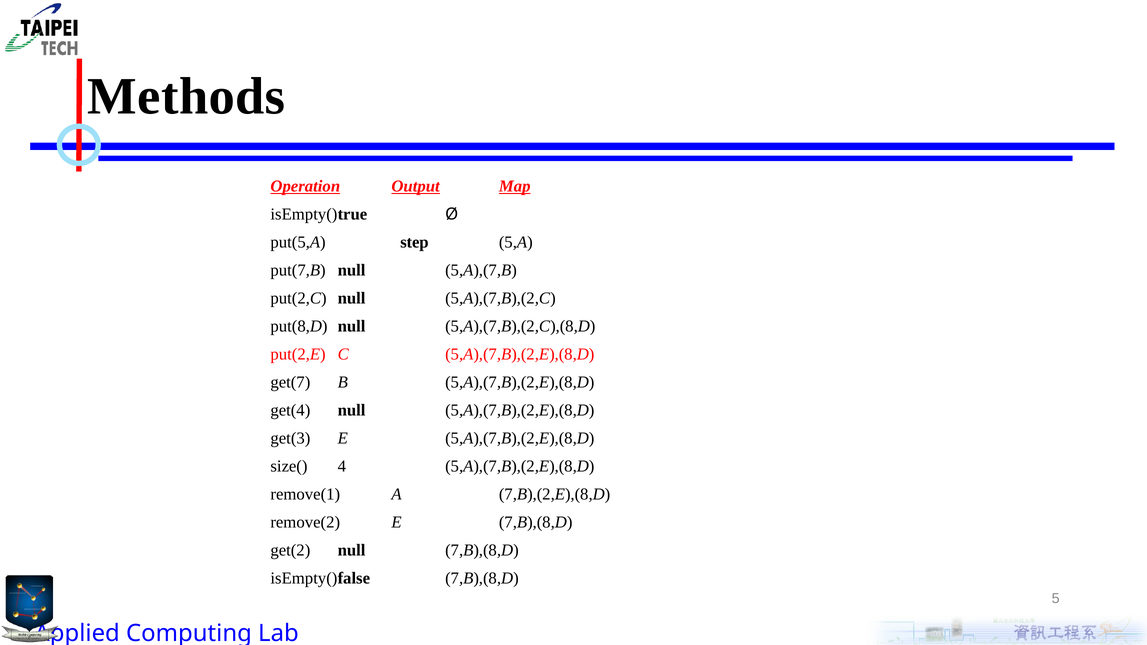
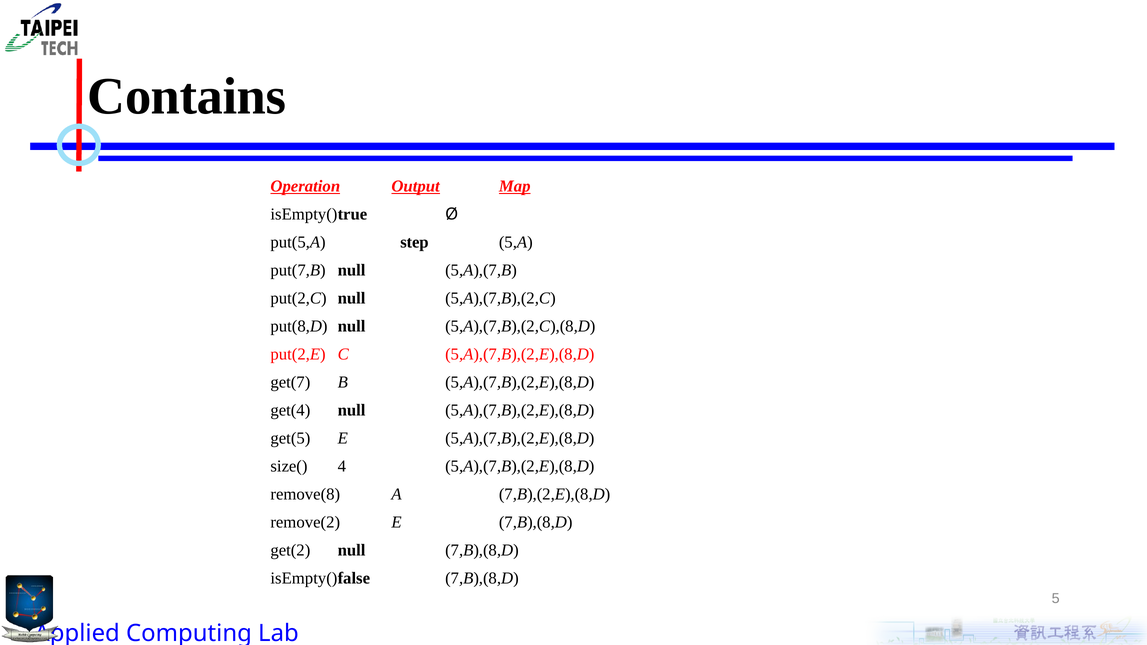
Methods: Methods -> Contains
get(3: get(3 -> get(5
remove(1: remove(1 -> remove(8
